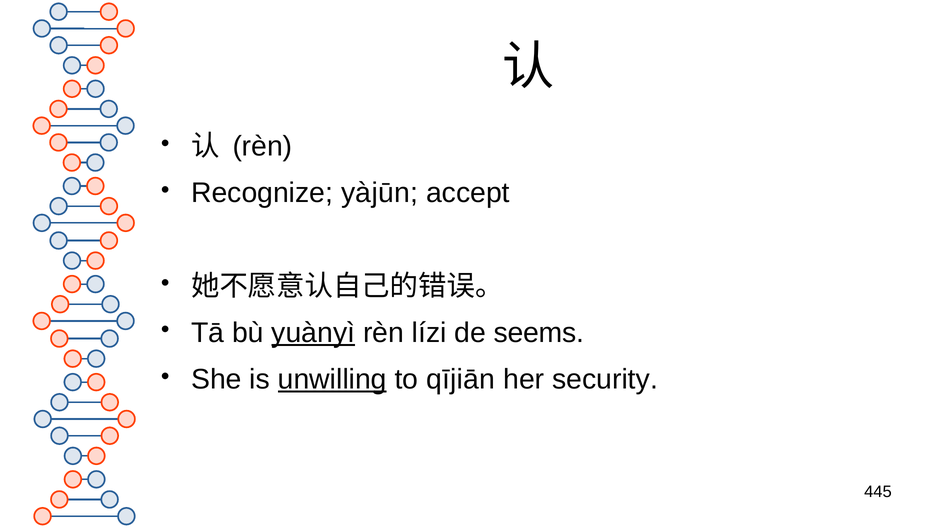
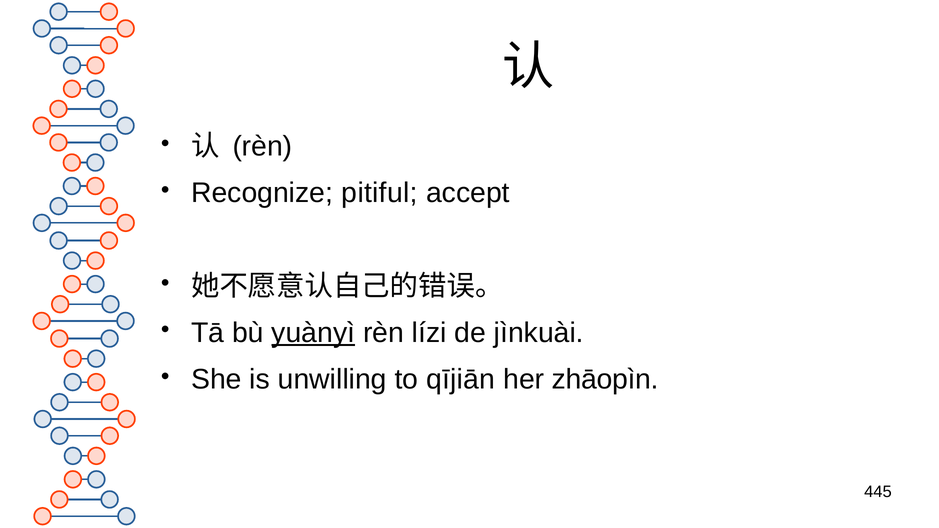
yàjūn: yàjūn -> pitiful
seems: seems -> jìnkuài
unwilling underline: present -> none
security: security -> zhāopìn
